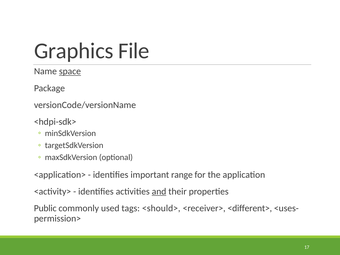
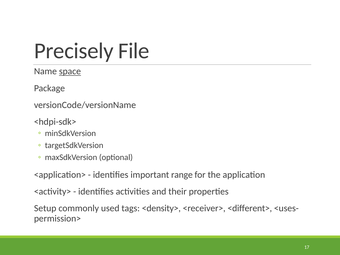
Graphics: Graphics -> Precisely
and underline: present -> none
Public: Public -> Setup
<should>: <should> -> <density>
